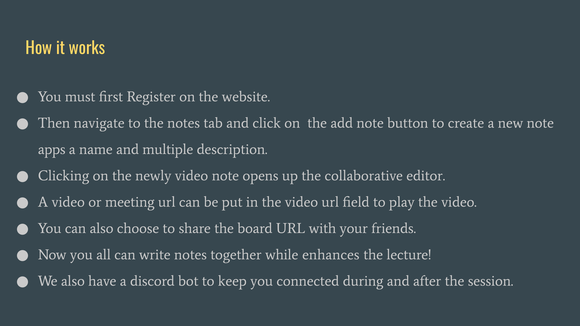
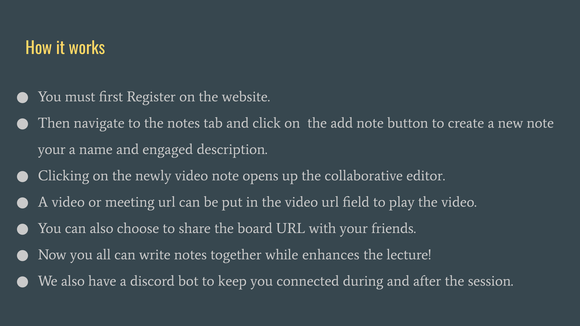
apps at (52, 149): apps -> your
multiple: multiple -> engaged
